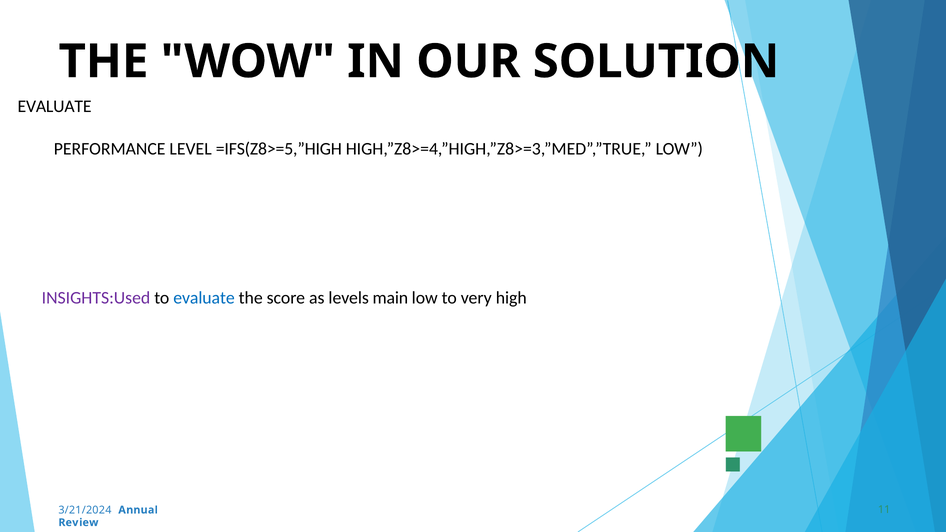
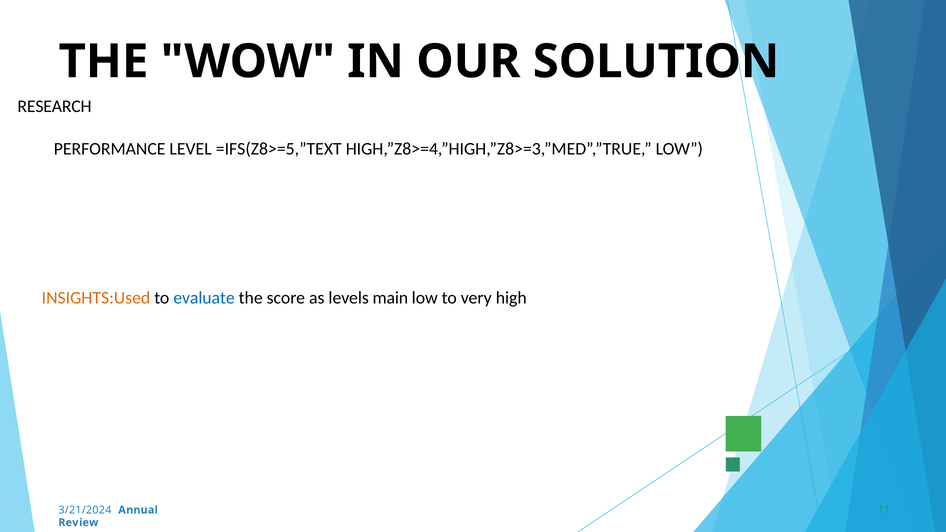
EVALUATE at (55, 106): EVALUATE -> RESEARCH
=IFS(Z8>=5,”HIGH: =IFS(Z8>=5,”HIGH -> =IFS(Z8>=5,”TEXT
INSIGHTS:Used colour: purple -> orange
